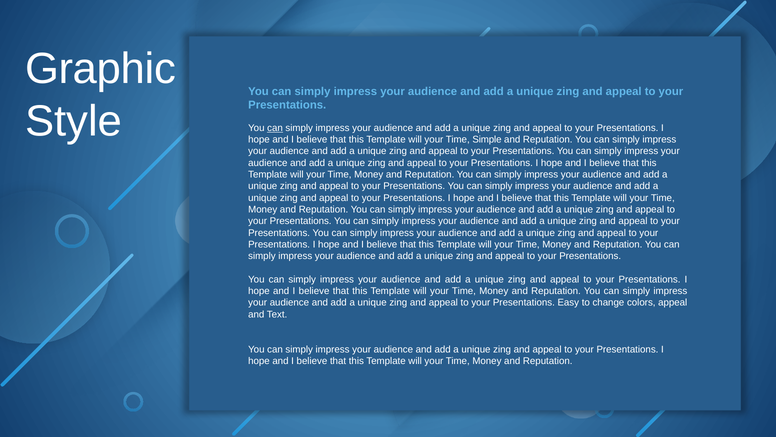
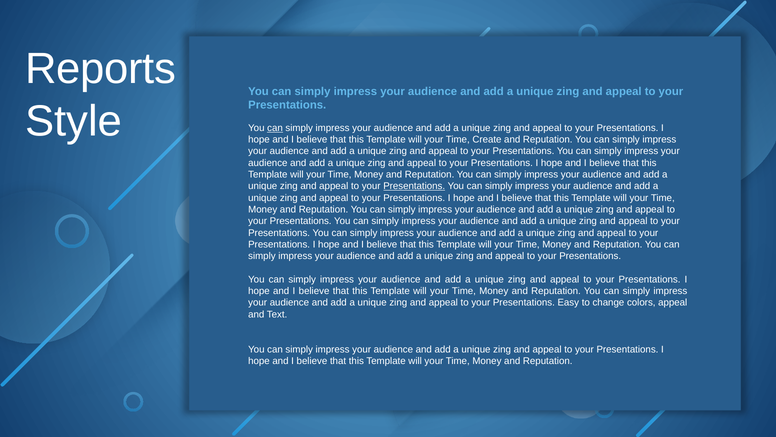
Graphic: Graphic -> Reports
Simple: Simple -> Create
Presentations at (414, 186) underline: none -> present
